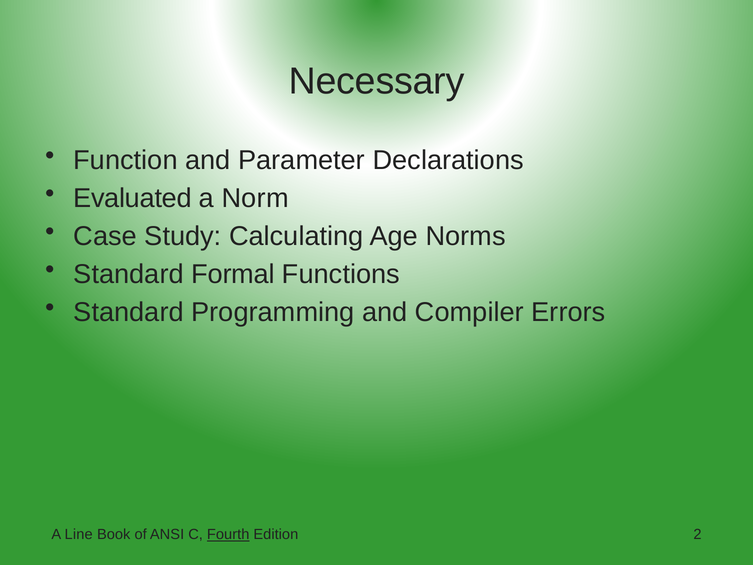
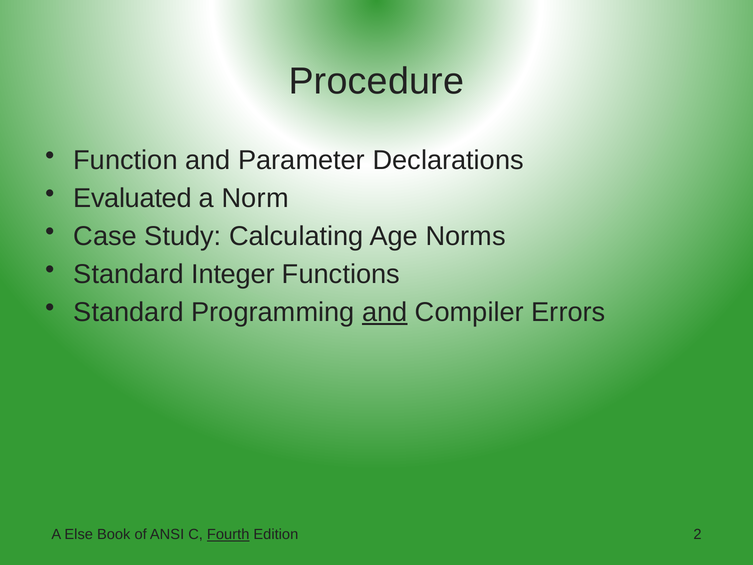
Necessary: Necessary -> Procedure
Formal: Formal -> Integer
and at (385, 312) underline: none -> present
Line: Line -> Else
